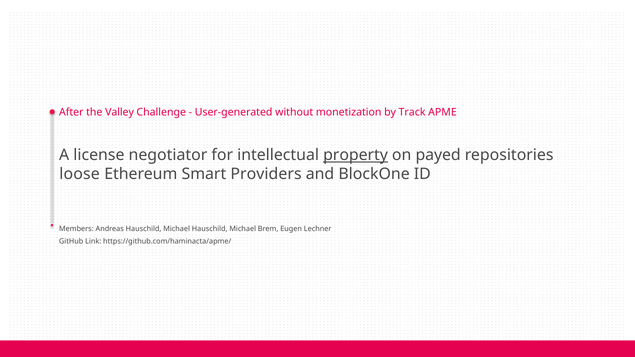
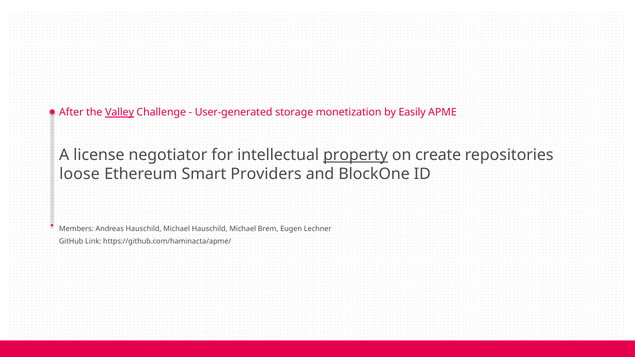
Valley underline: none -> present
without: without -> storage
Track: Track -> Easily
payed: payed -> create
